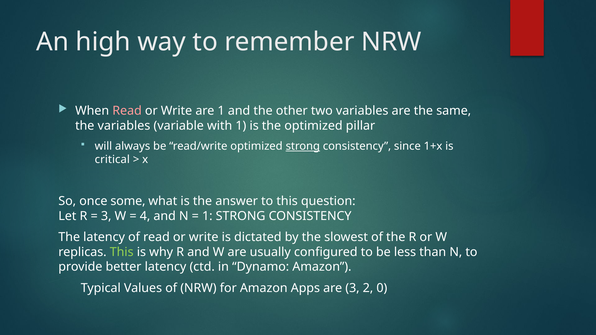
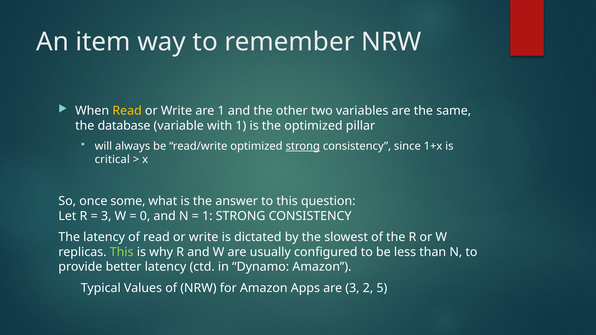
high: high -> item
Read at (127, 111) colour: pink -> yellow
the variables: variables -> database
4: 4 -> 0
0: 0 -> 5
